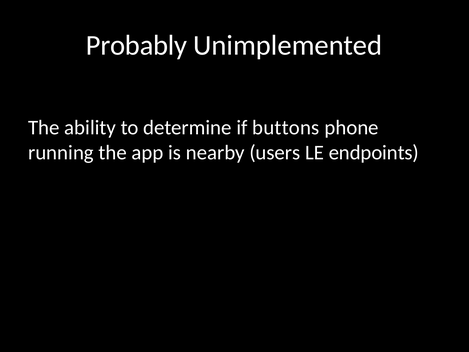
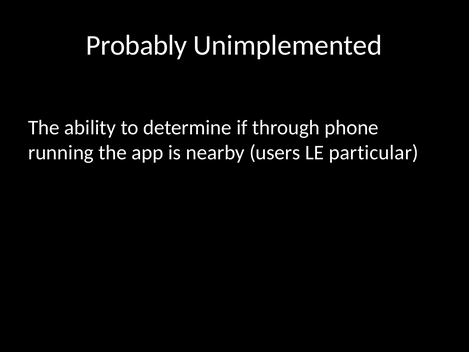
buttons: buttons -> through
endpoints: endpoints -> particular
